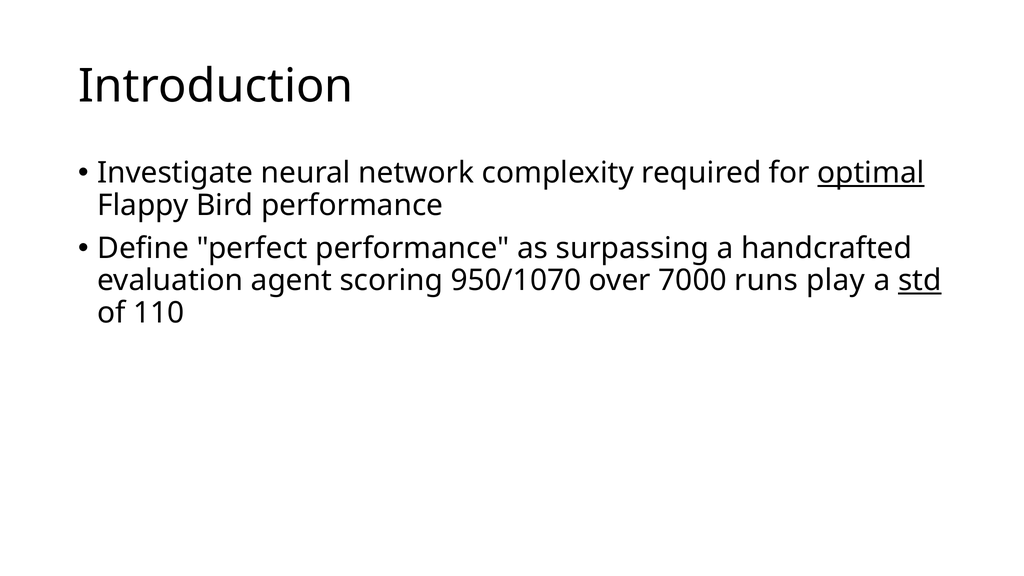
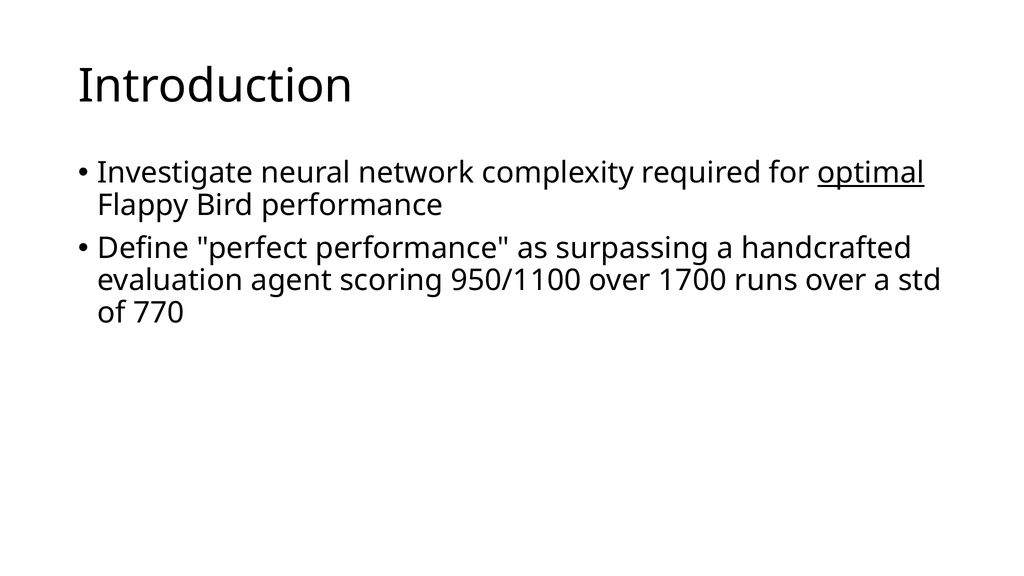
950/1070: 950/1070 -> 950/1100
7000: 7000 -> 1700
runs play: play -> over
std underline: present -> none
110: 110 -> 770
